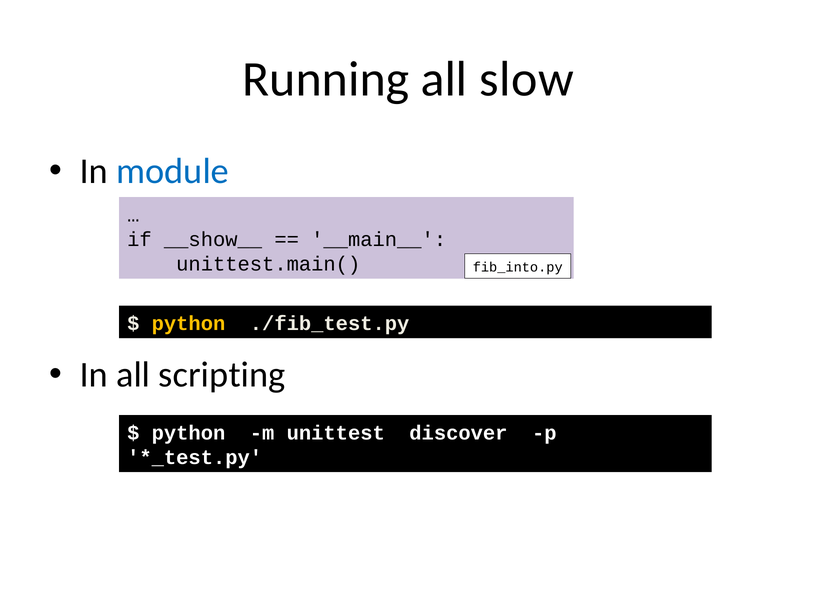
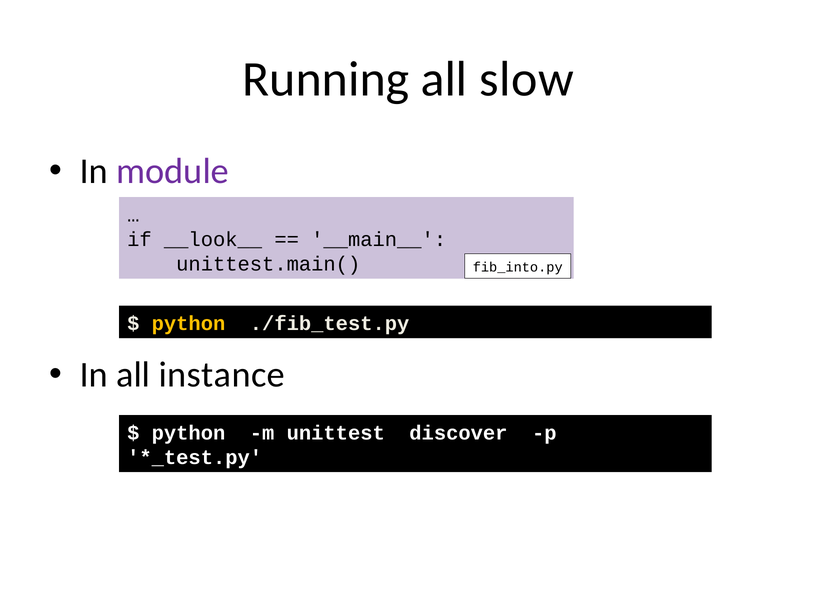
module colour: blue -> purple
__show__: __show__ -> __look__
scripting: scripting -> instance
